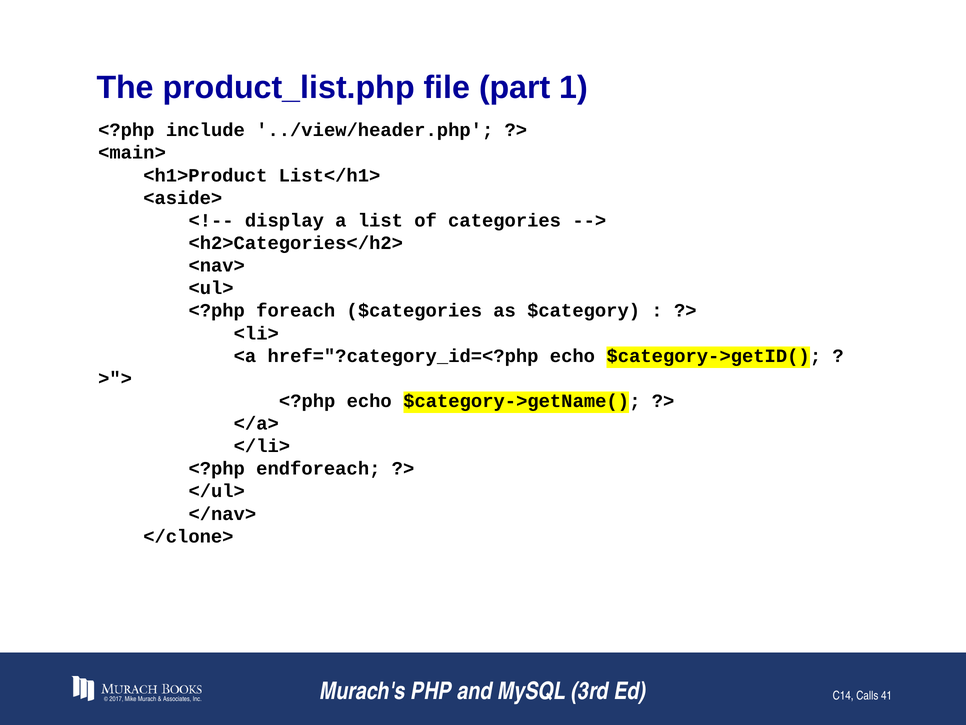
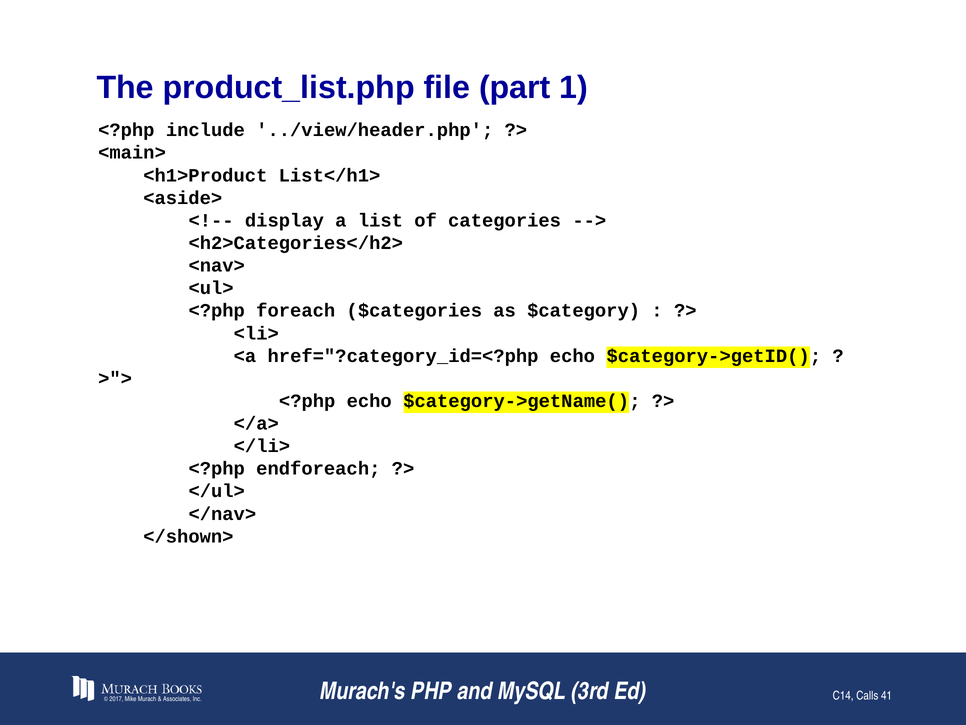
</clone>: </clone> -> </shown>
